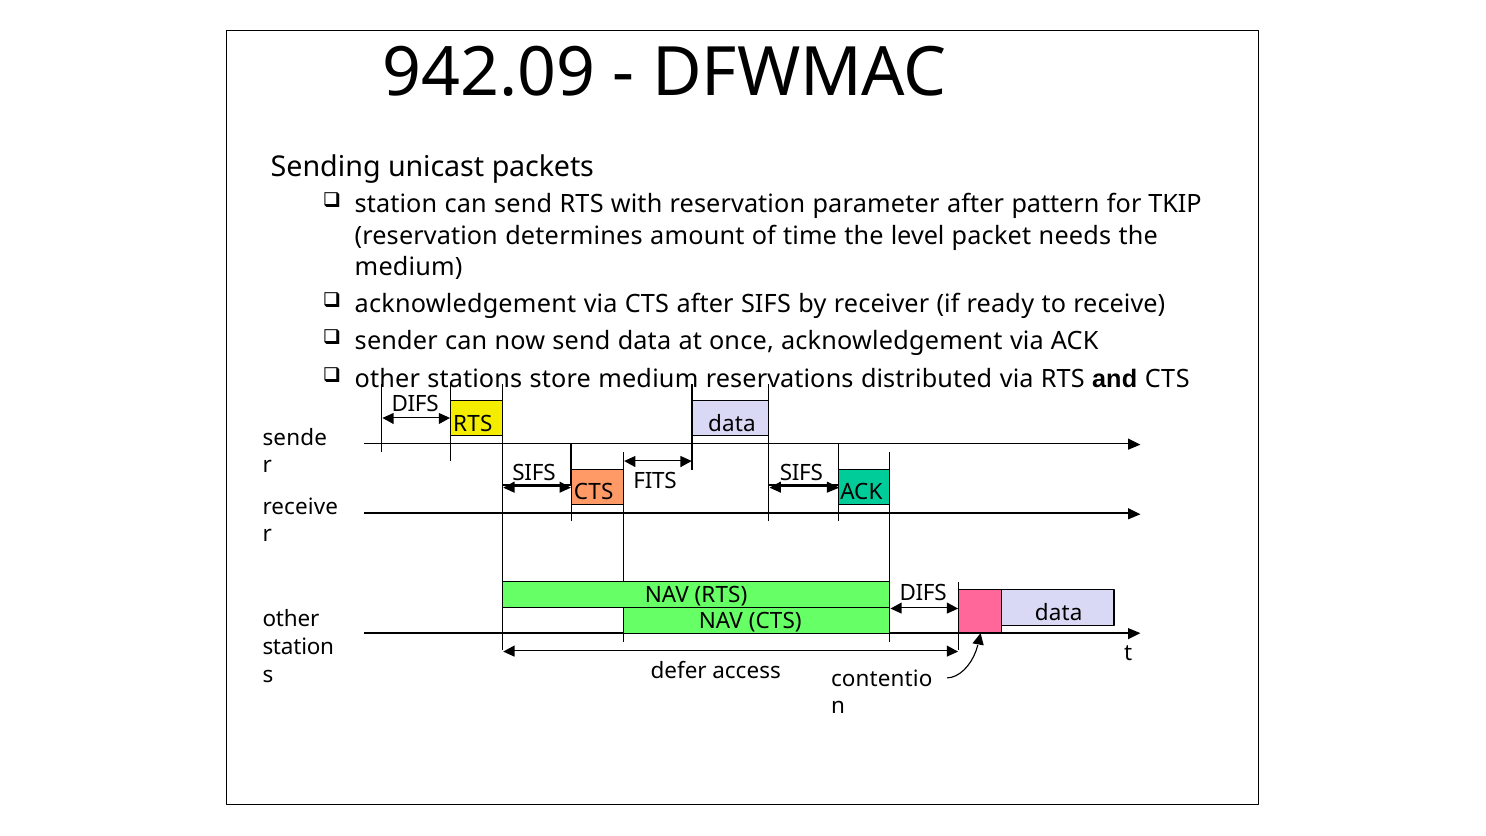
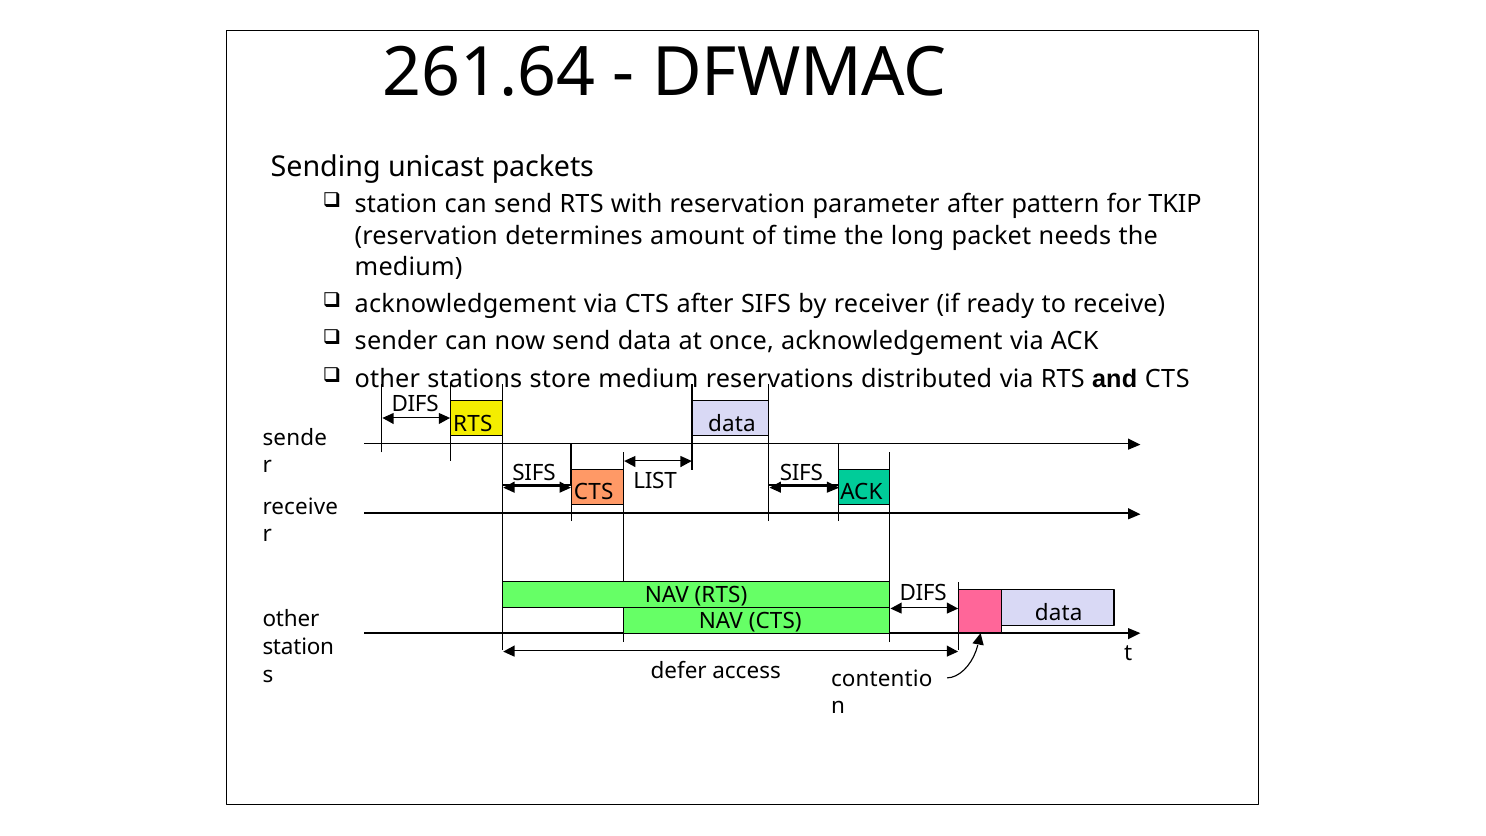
942.09: 942.09 -> 261.64
level: level -> long
FITS: FITS -> LIST
